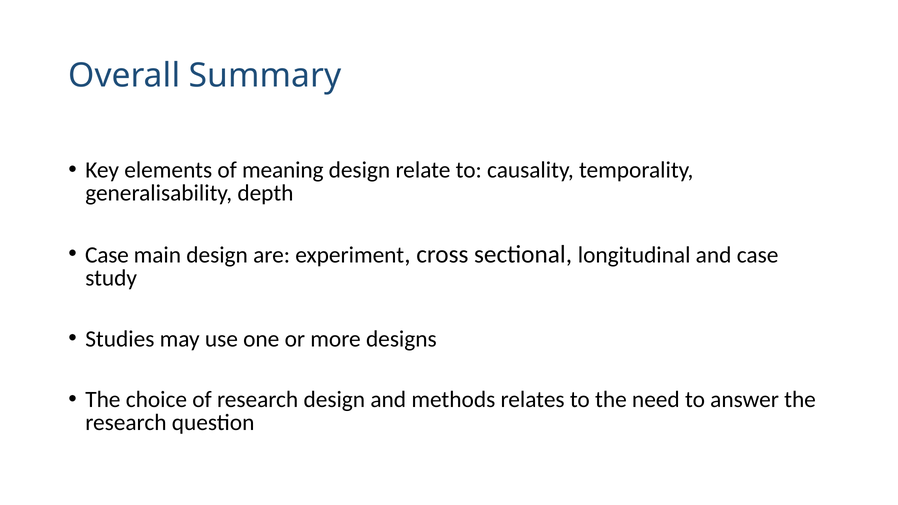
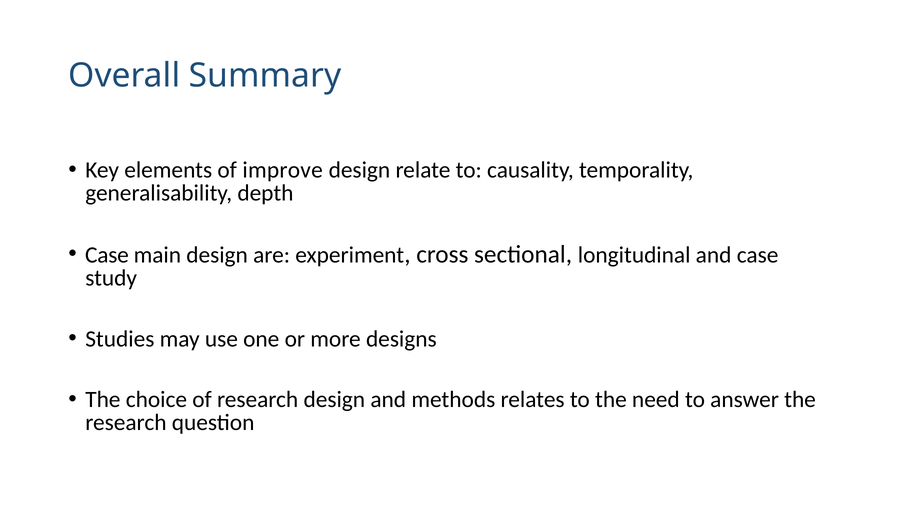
meaning: meaning -> improve
